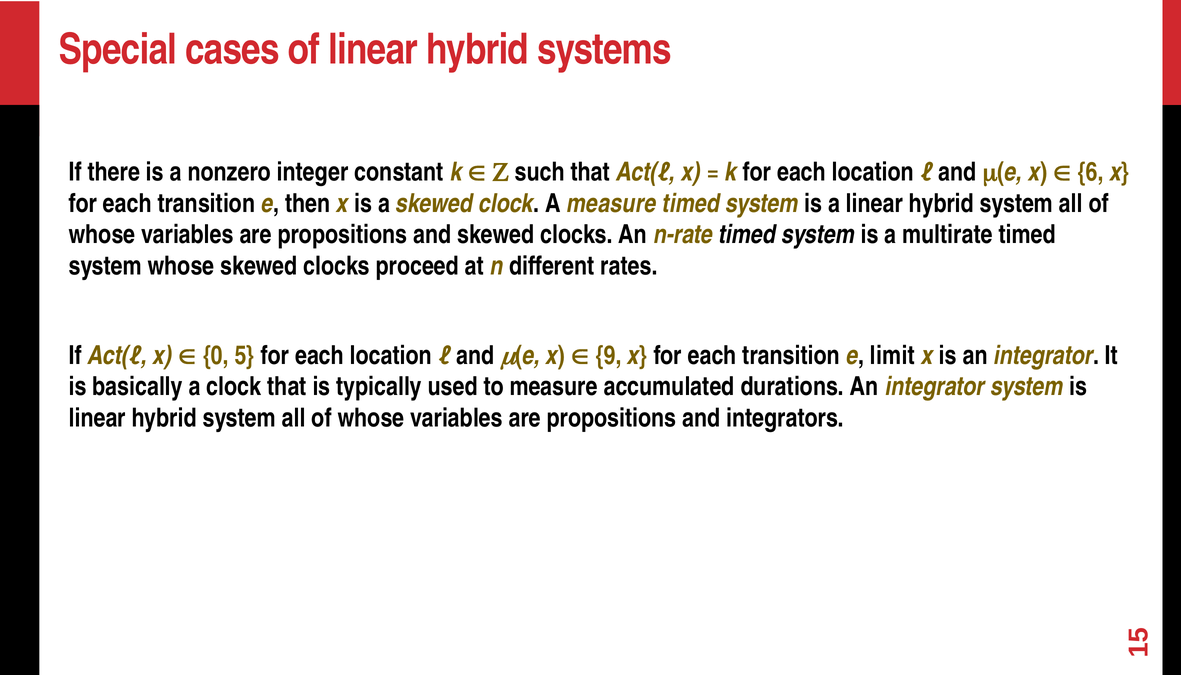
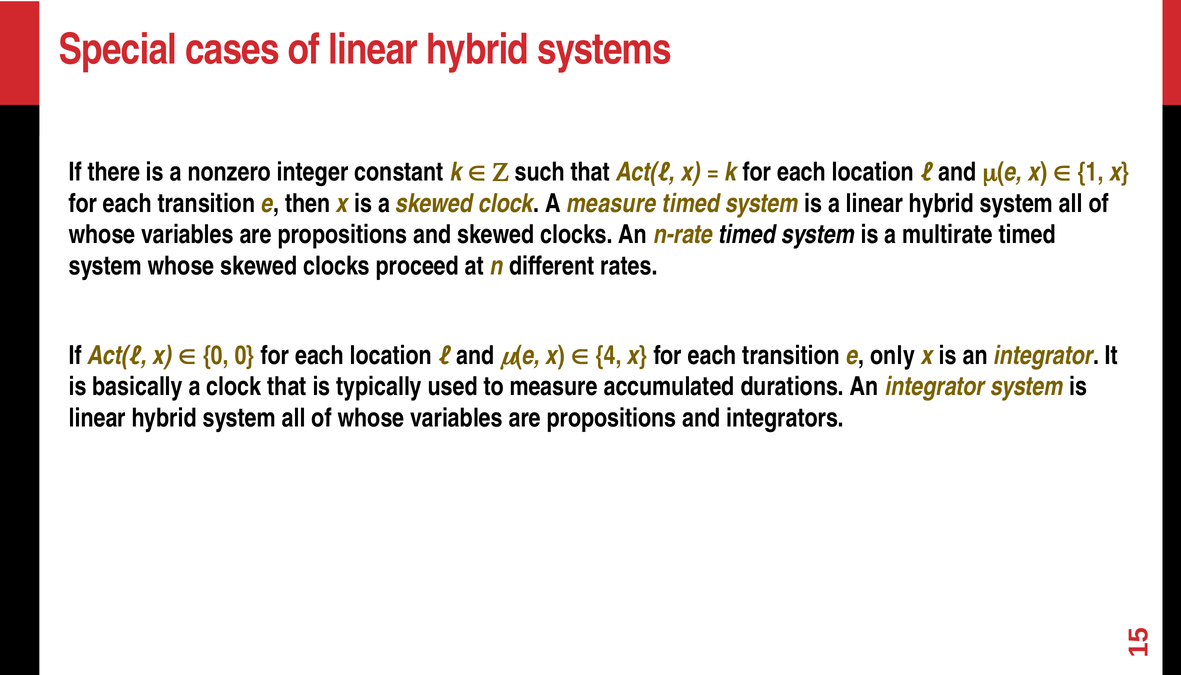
6 at (1091, 172): 6 -> 1
0 5: 5 -> 0
9: 9 -> 4
limit: limit -> only
